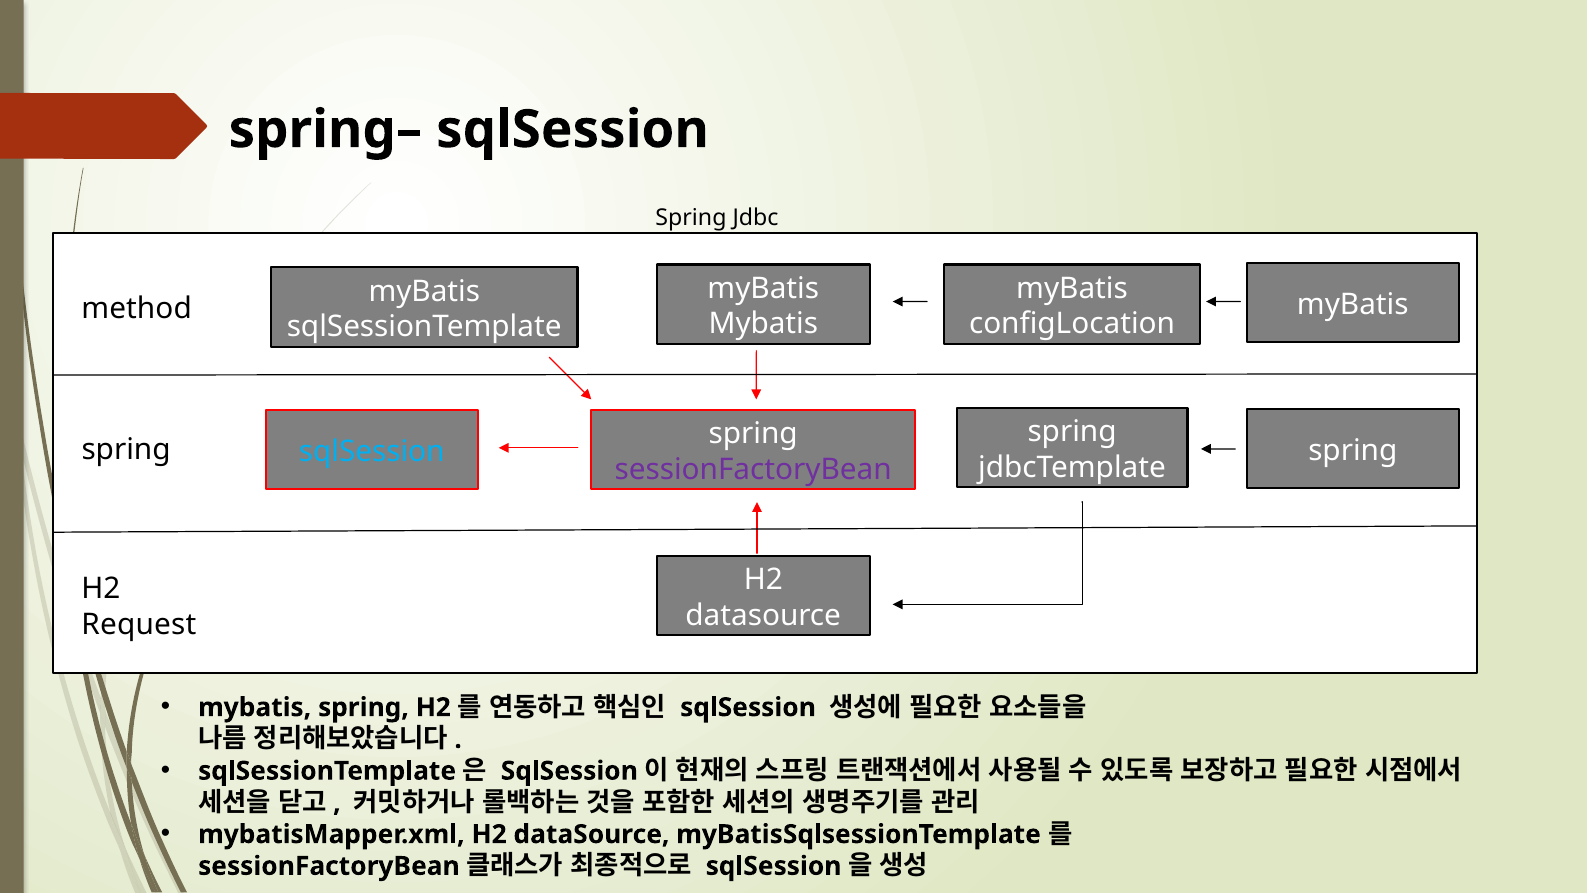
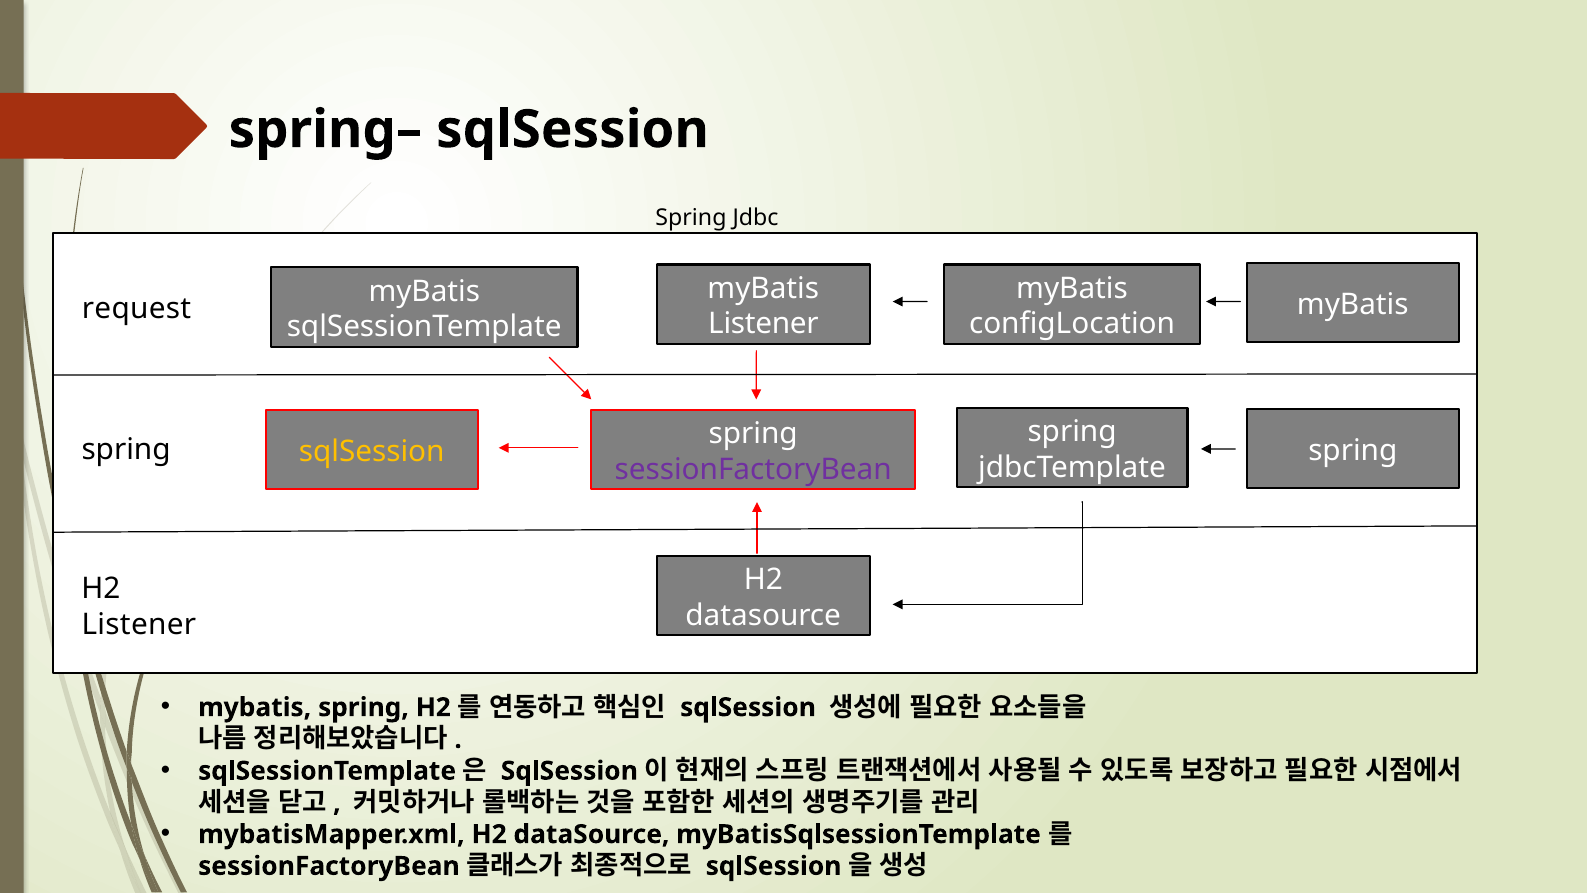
method: method -> request
Mybatis at (763, 324): Mybatis -> Listener
sqlSession at (372, 452) colour: light blue -> yellow
Request at (139, 624): Request -> Listener
